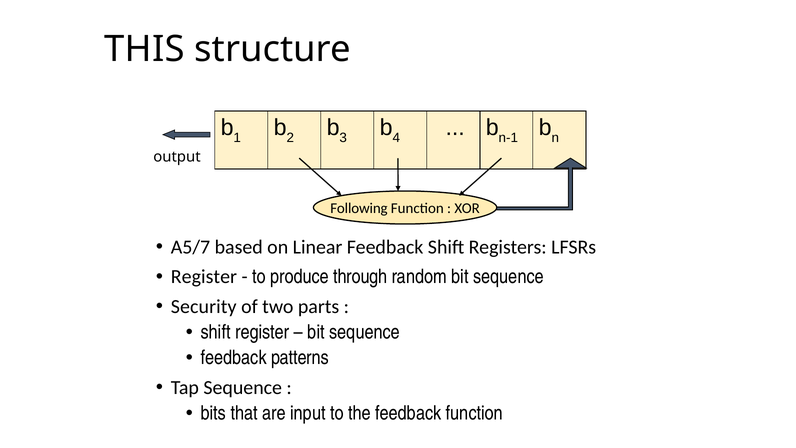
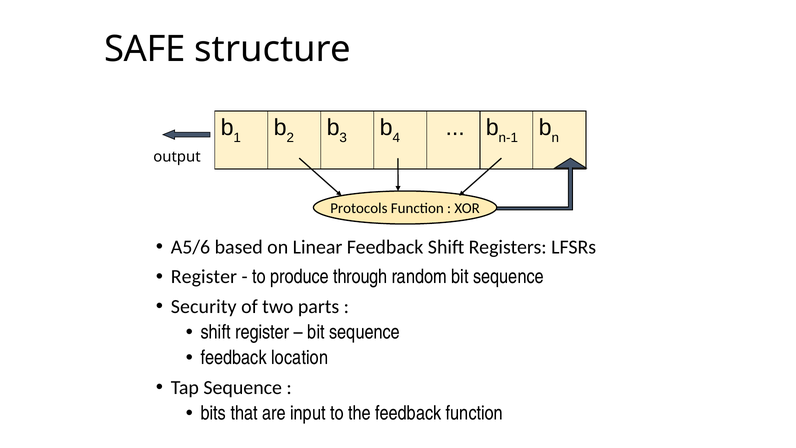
THIS: THIS -> SAFE
Following: Following -> Protocols
A5/7: A5/7 -> A5/6
patterns: patterns -> location
